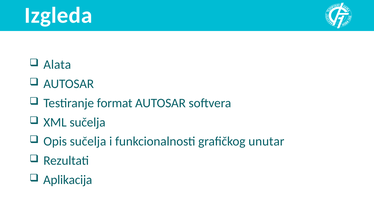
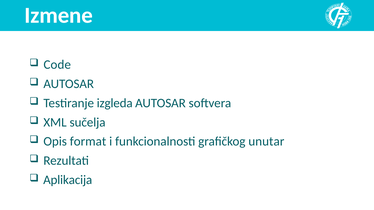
Izgleda: Izgleda -> Izmene
Alata: Alata -> Code
format: format -> izgleda
Opis sučelja: sučelja -> format
